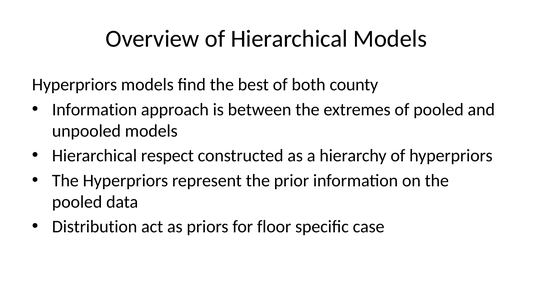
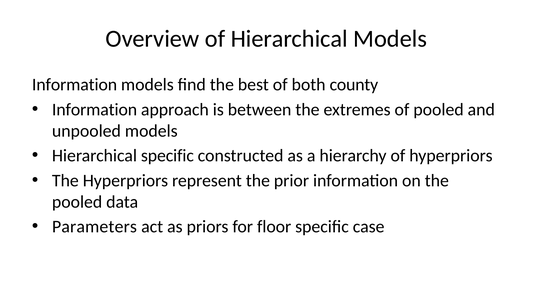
Hyperpriors at (75, 85): Hyperpriors -> Information
Hierarchical respect: respect -> specific
Distribution: Distribution -> Parameters
